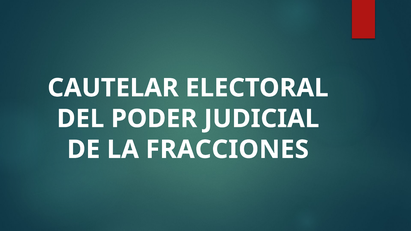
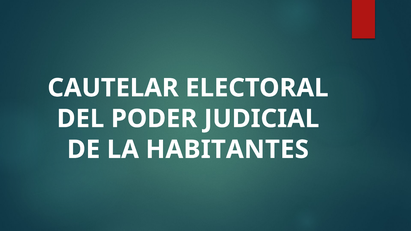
FRACCIONES: FRACCIONES -> HABITANTES
